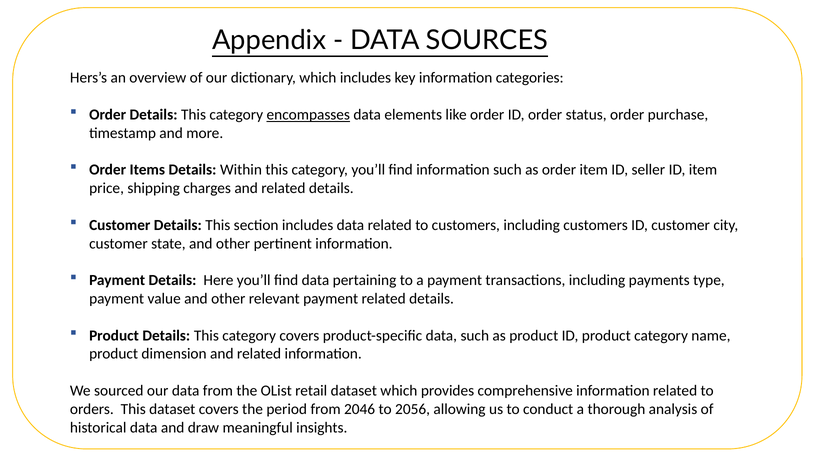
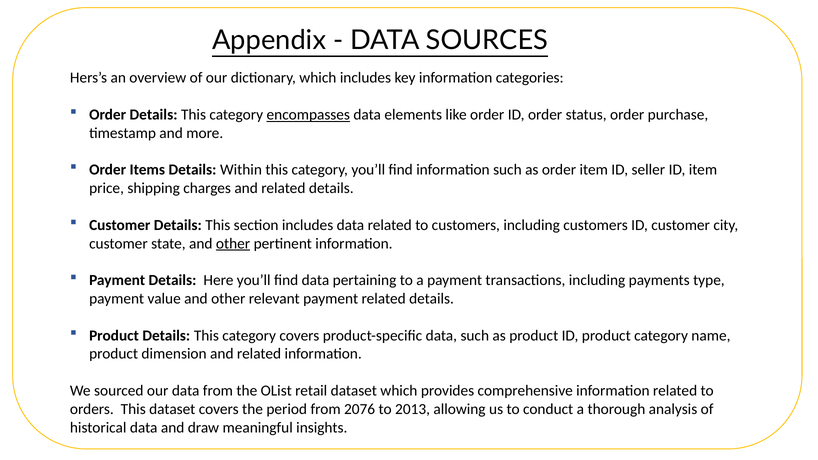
other at (233, 244) underline: none -> present
2046: 2046 -> 2076
2056: 2056 -> 2013
